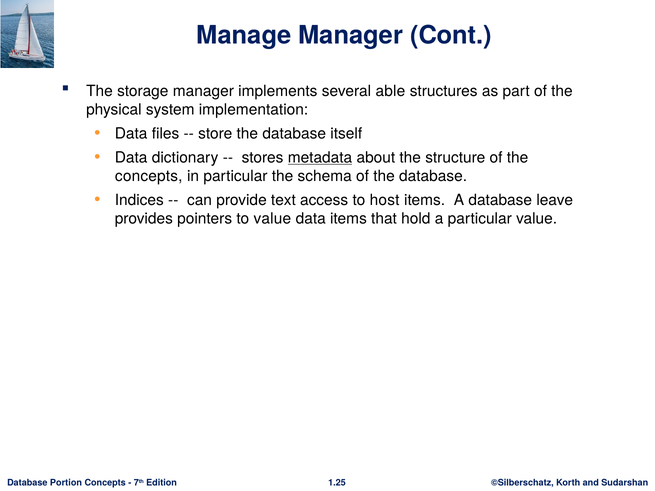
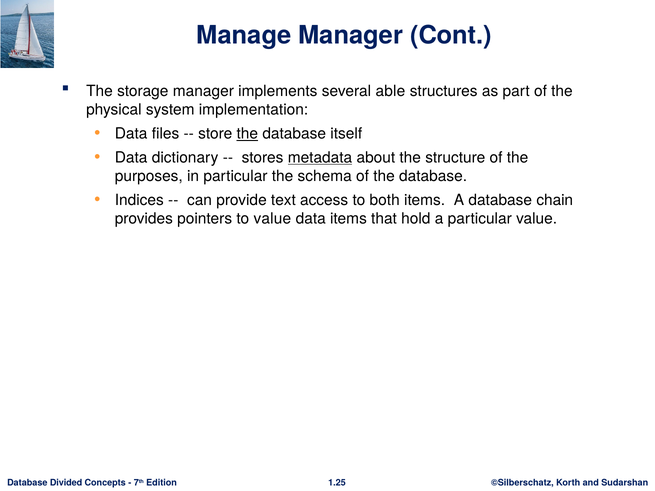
the at (247, 134) underline: none -> present
concepts at (149, 176): concepts -> purposes
host: host -> both
leave: leave -> chain
Portion: Portion -> Divided
